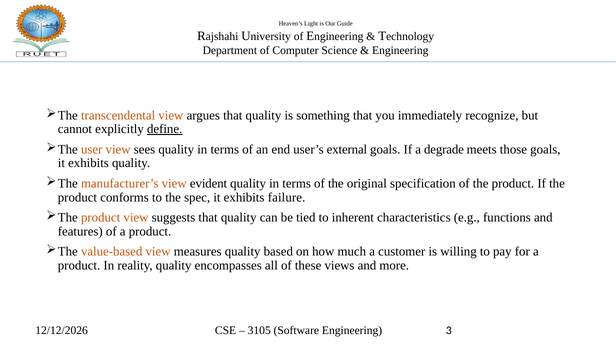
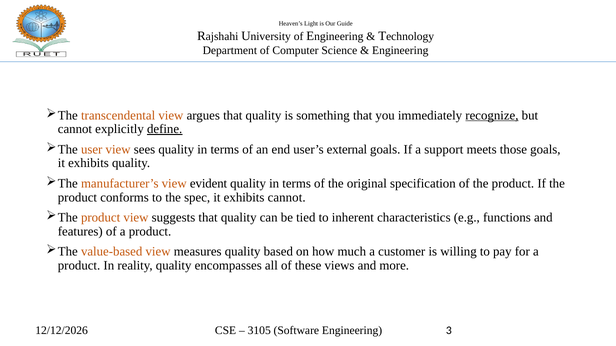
recognize underline: none -> present
degrade: degrade -> support
exhibits failure: failure -> cannot
